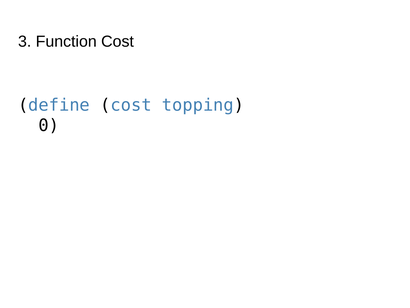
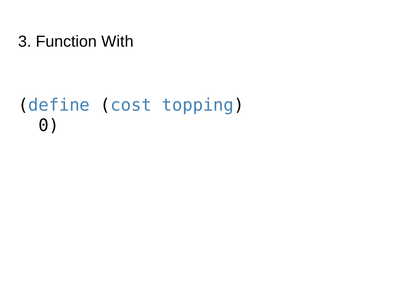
Function Cost: Cost -> With
